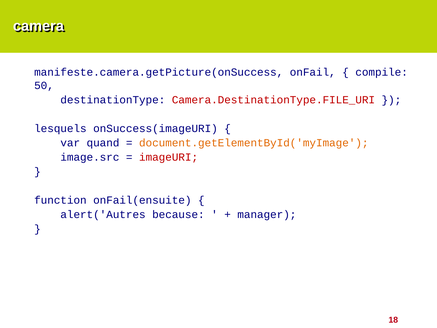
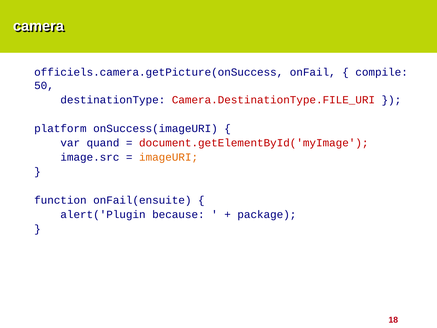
manifeste.camera.getPicture(onSuccess: manifeste.camera.getPicture(onSuccess -> officiels.camera.getPicture(onSuccess
lesquels: lesquels -> platform
document.getElementById('myImage colour: orange -> red
imageURI colour: red -> orange
alert('Autres: alert('Autres -> alert('Plugin
manager: manager -> package
